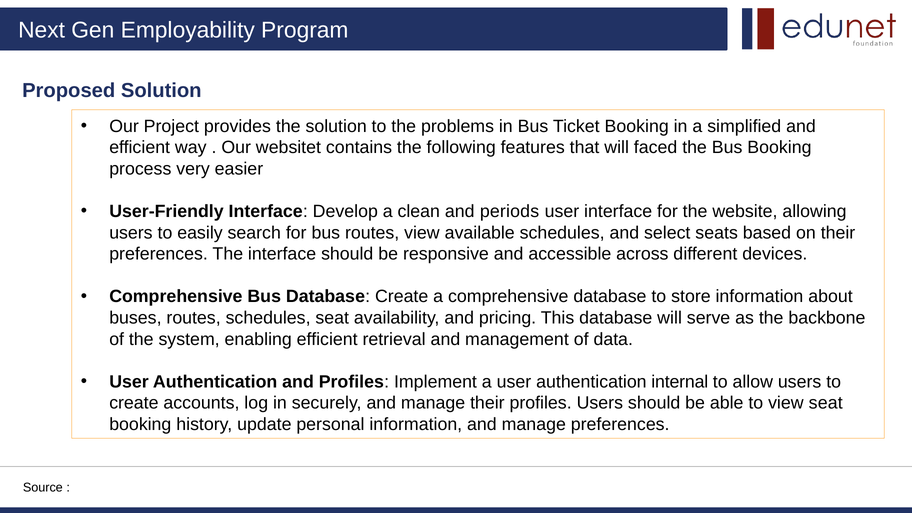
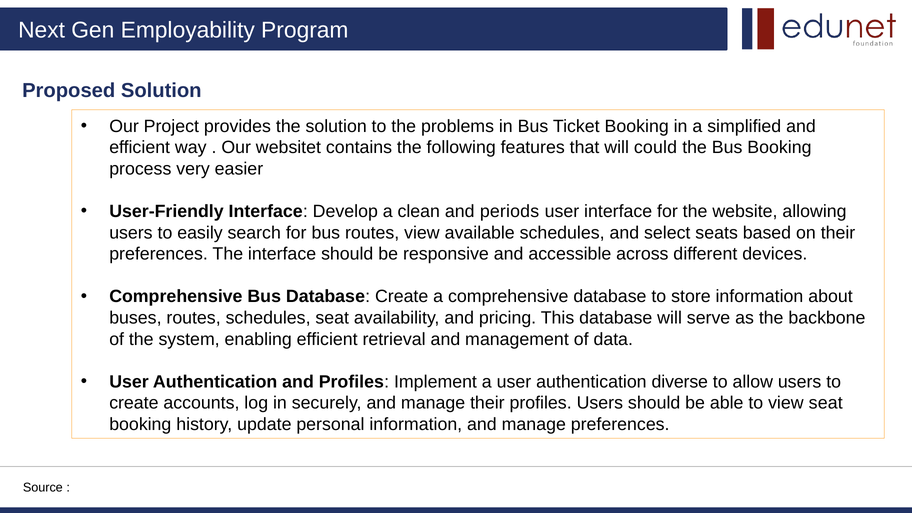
faced: faced -> could
internal: internal -> diverse
